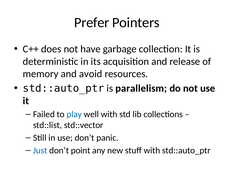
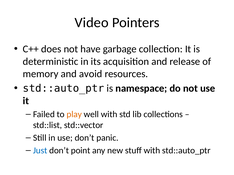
Prefer: Prefer -> Video
parallelism: parallelism -> namespace
play colour: blue -> orange
